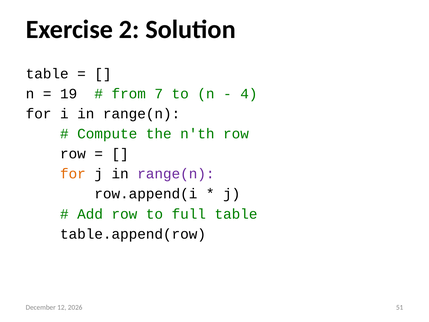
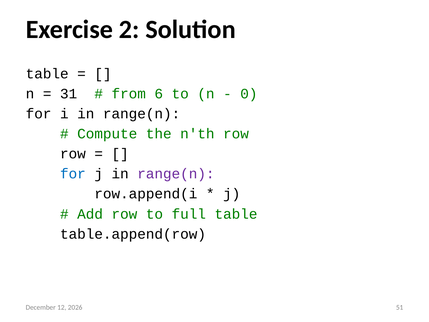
19: 19 -> 31
7: 7 -> 6
4: 4 -> 0
for at (73, 174) colour: orange -> blue
